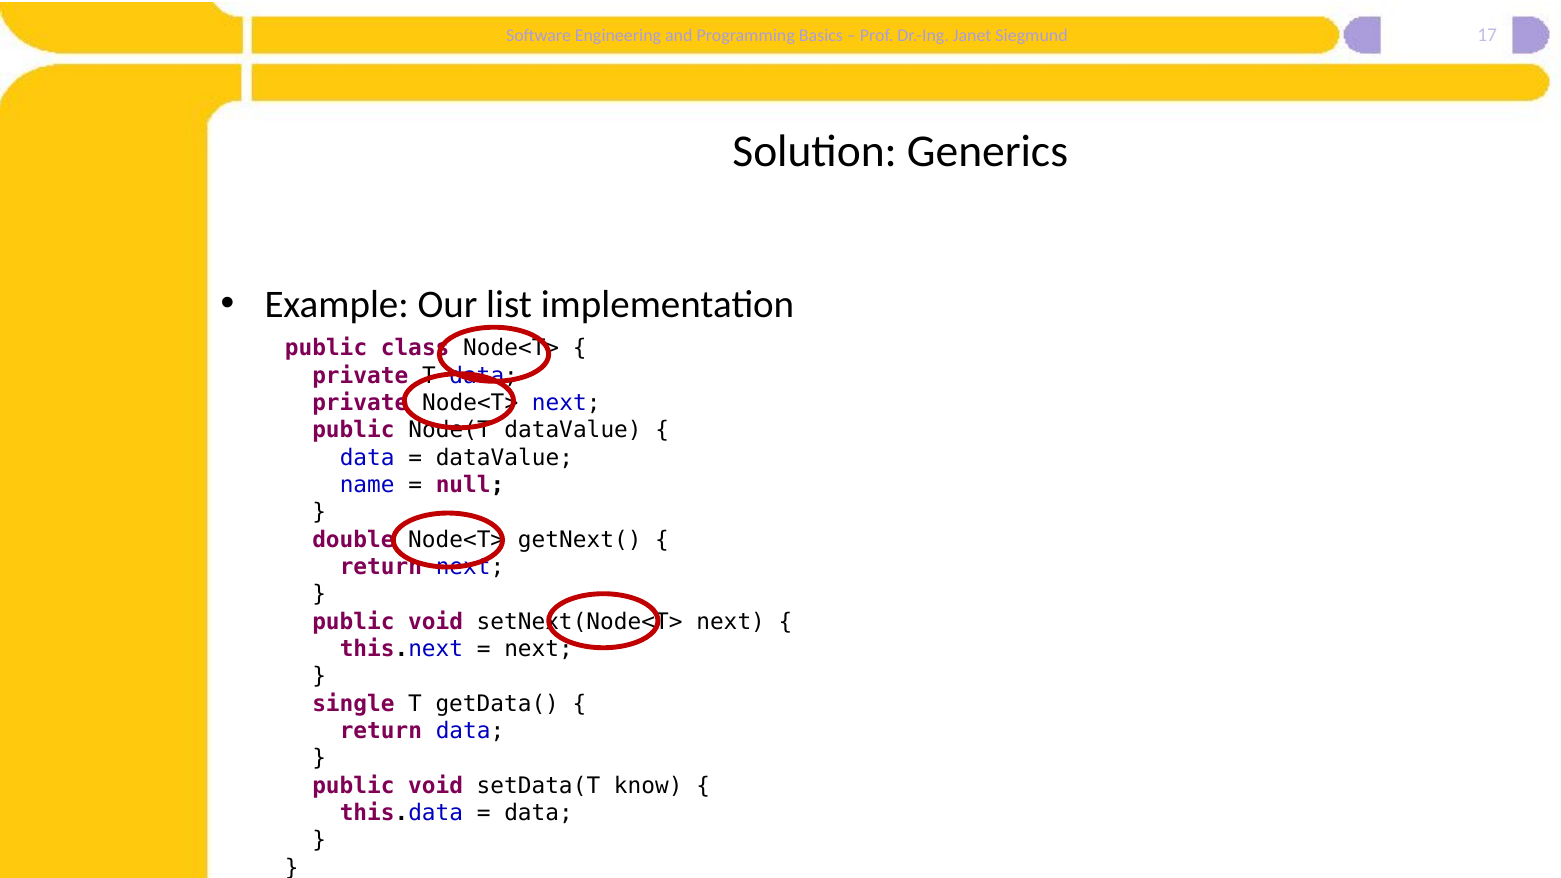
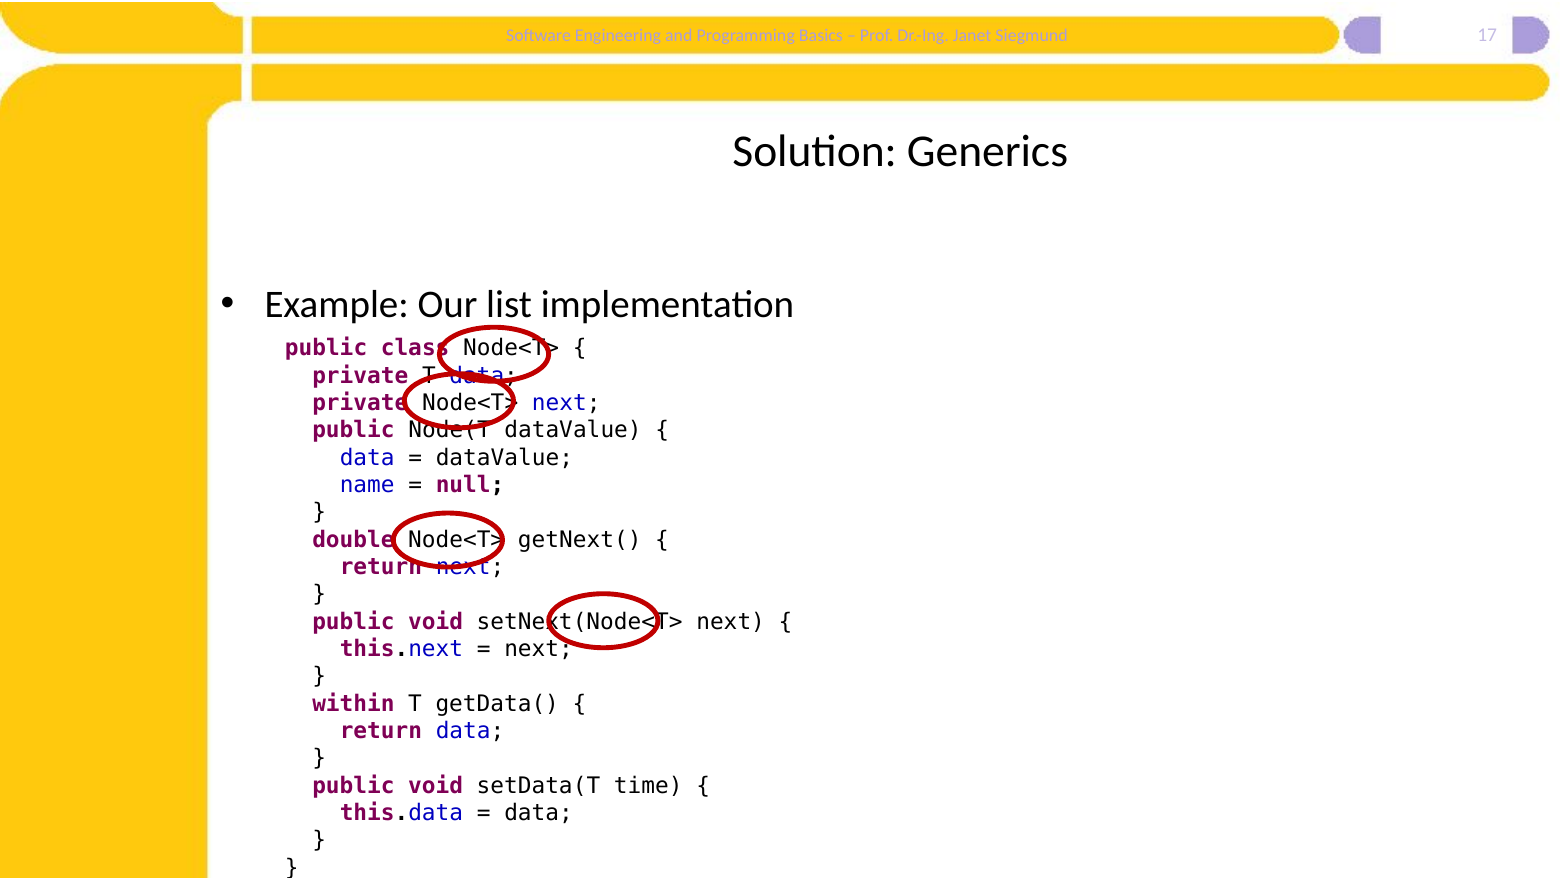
single: single -> within
know: know -> time
